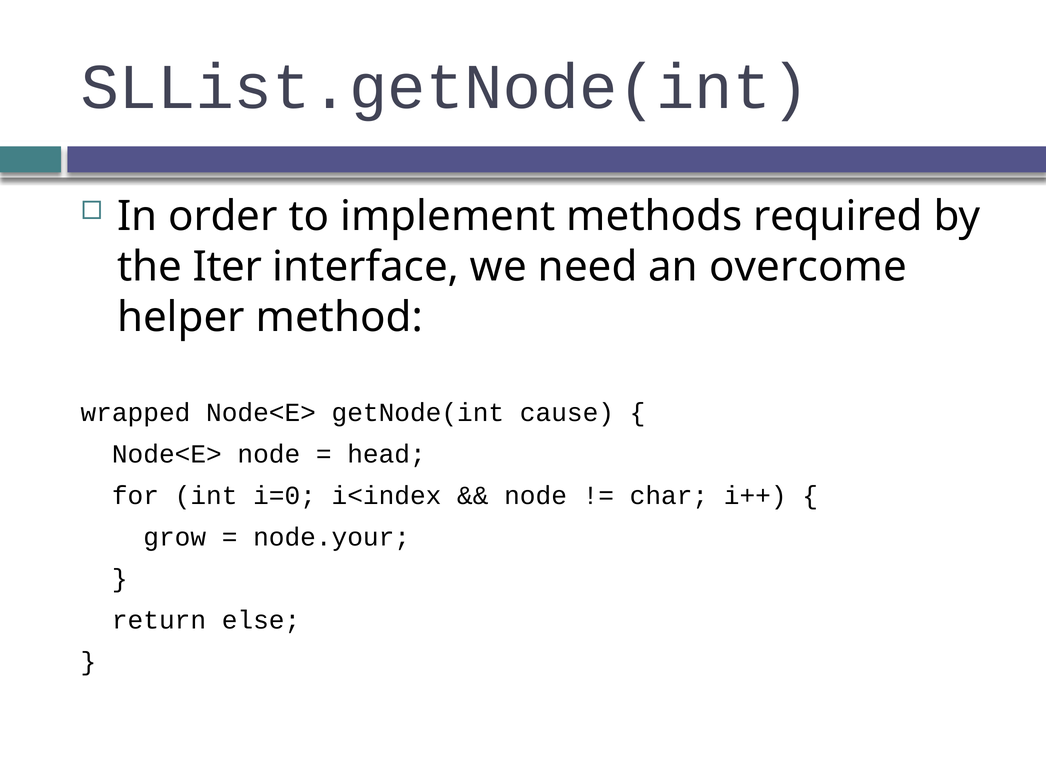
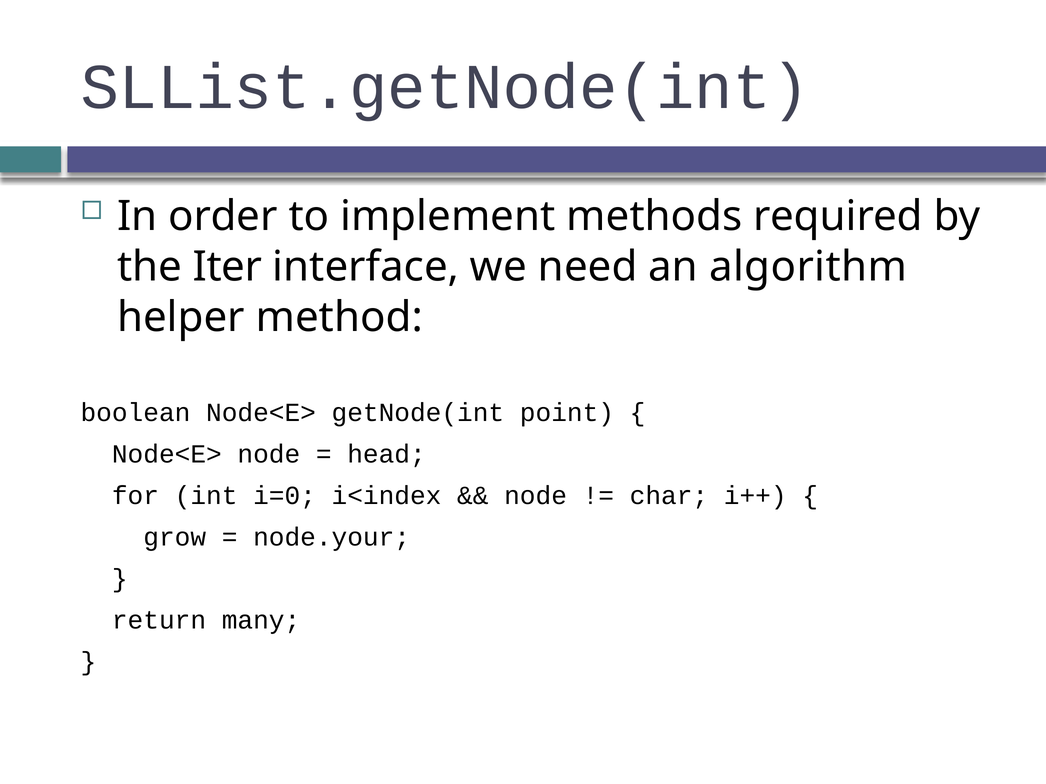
overcome: overcome -> algorithm
wrapped: wrapped -> boolean
cause: cause -> point
else: else -> many
